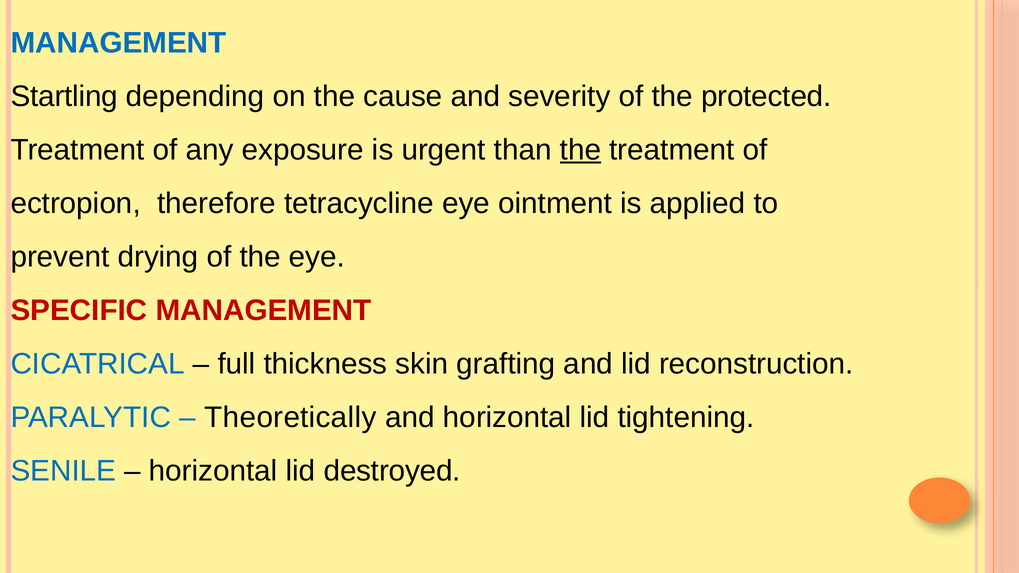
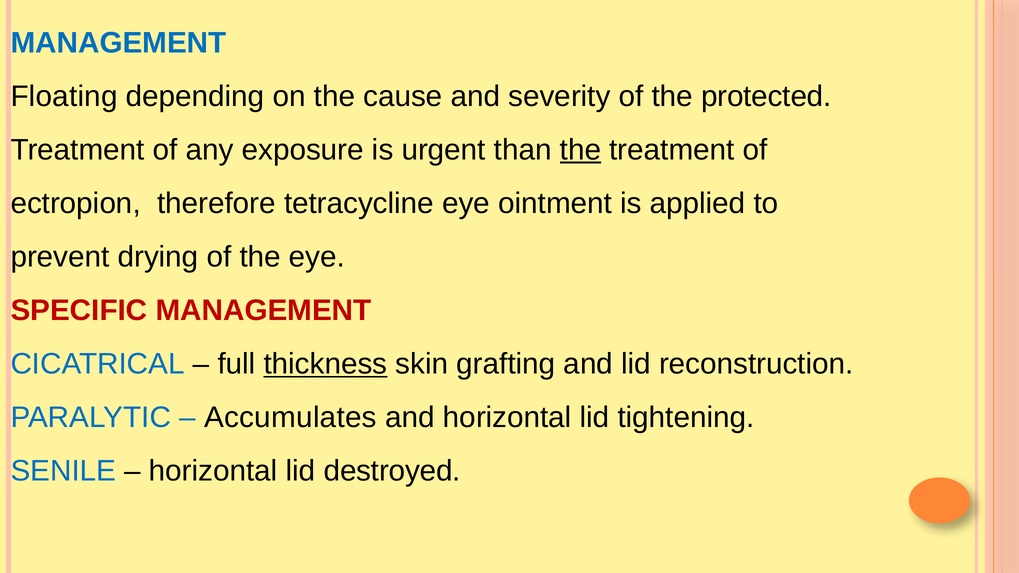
Startling: Startling -> Floating
thickness underline: none -> present
Theoretically: Theoretically -> Accumulates
